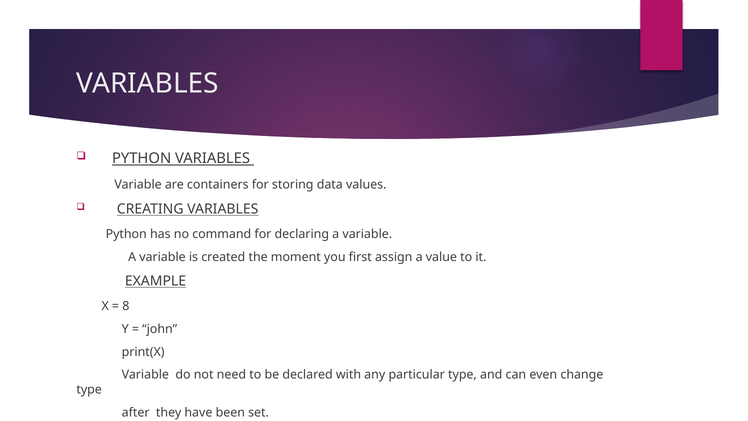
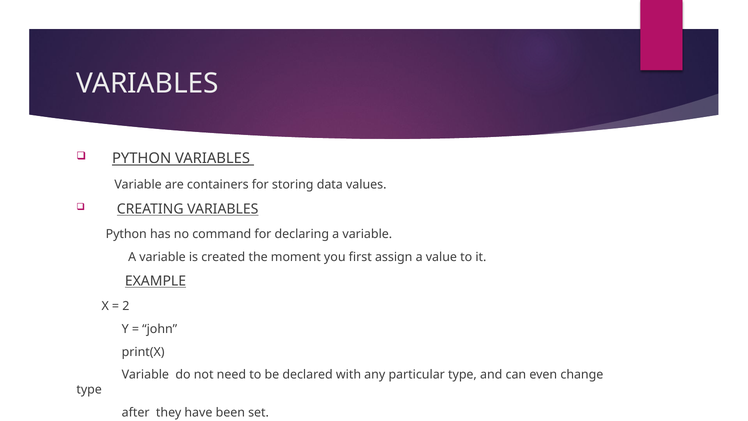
8: 8 -> 2
